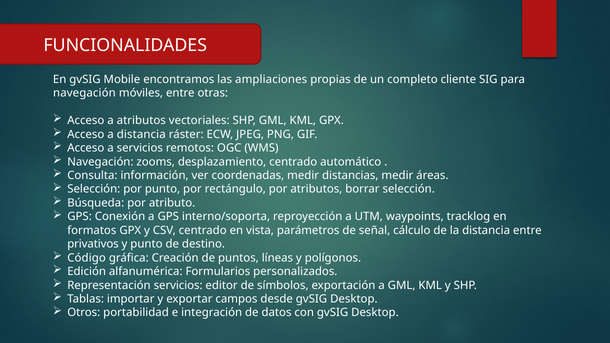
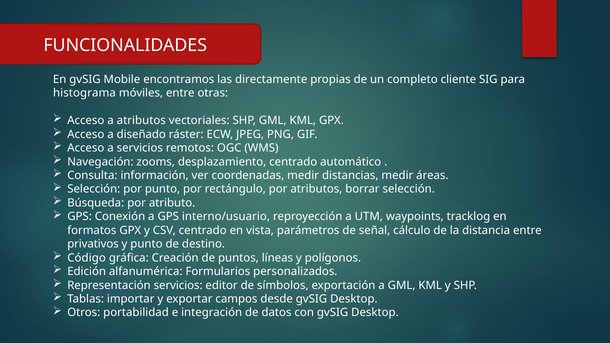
ampliaciones: ampliaciones -> directamente
navegación at (84, 93): navegación -> histograma
a distancia: distancia -> diseñado
interno/soporta: interno/soporta -> interno/usuario
